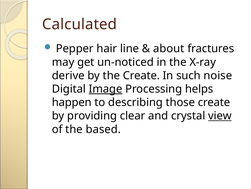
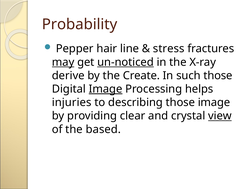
Calculated: Calculated -> Probability
about: about -> stress
may underline: none -> present
un-noticed underline: none -> present
such noise: noise -> those
happen: happen -> injuries
those create: create -> image
